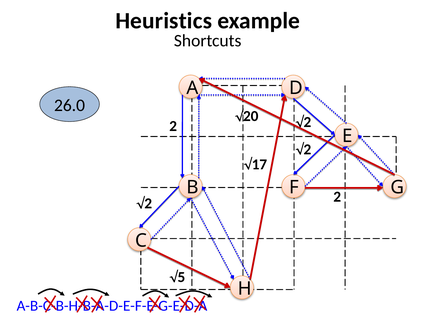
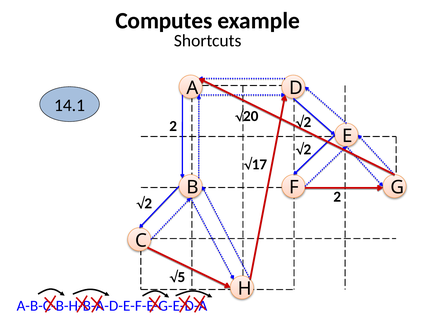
Heuristics: Heuristics -> Computes
26.0: 26.0 -> 14.1
